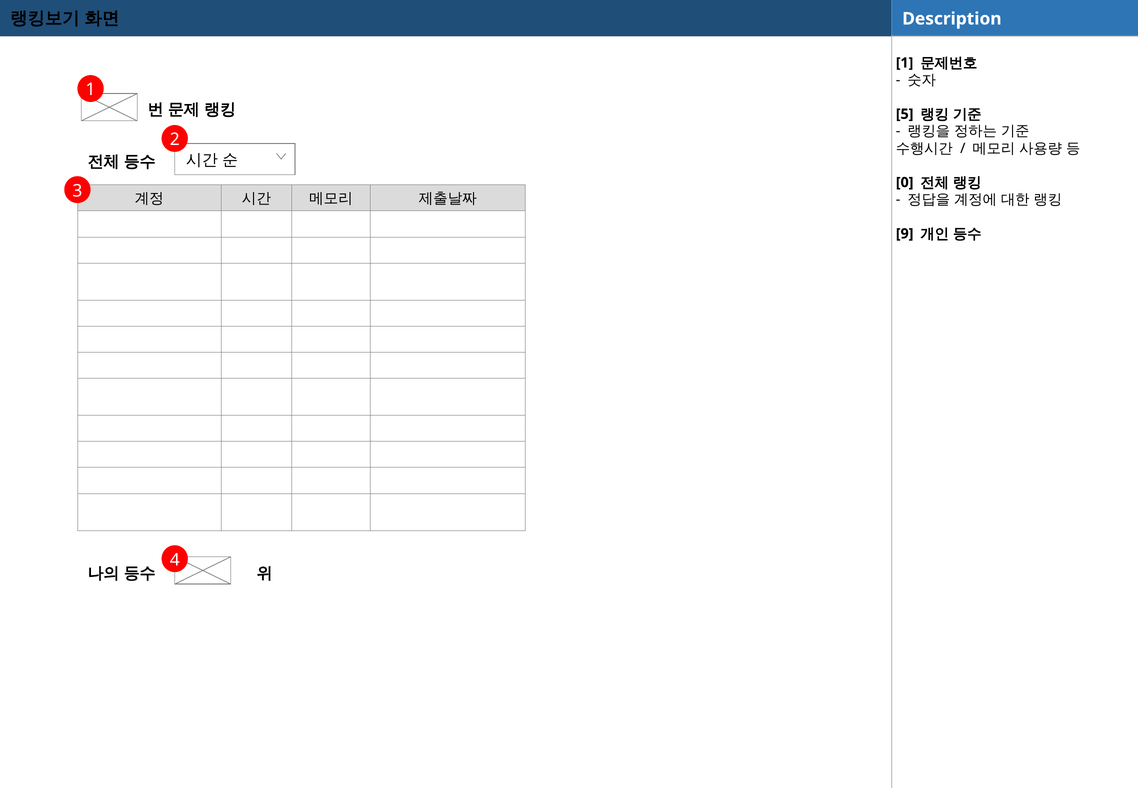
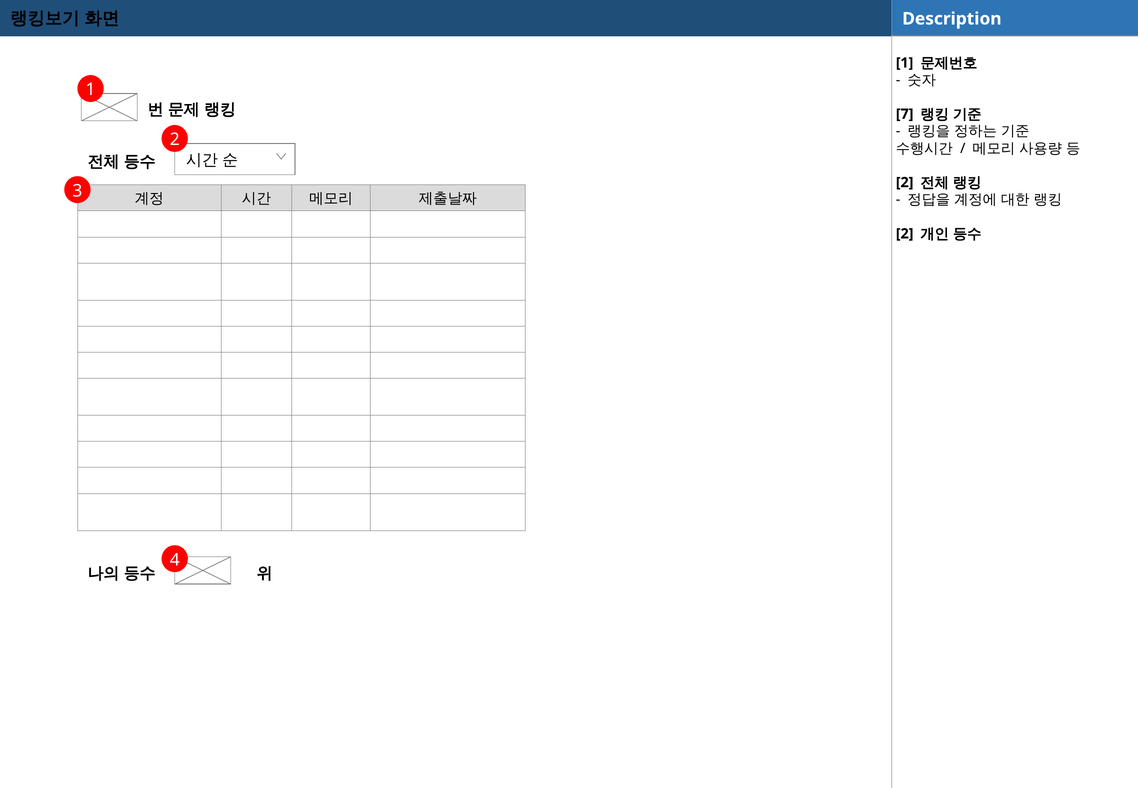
5: 5 -> 7
0 at (905, 182): 0 -> 2
9 at (905, 234): 9 -> 2
